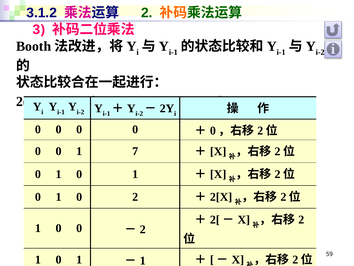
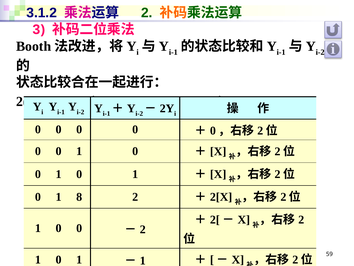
0 0 1 7: 7 -> 0
0 at (79, 197): 0 -> 8
